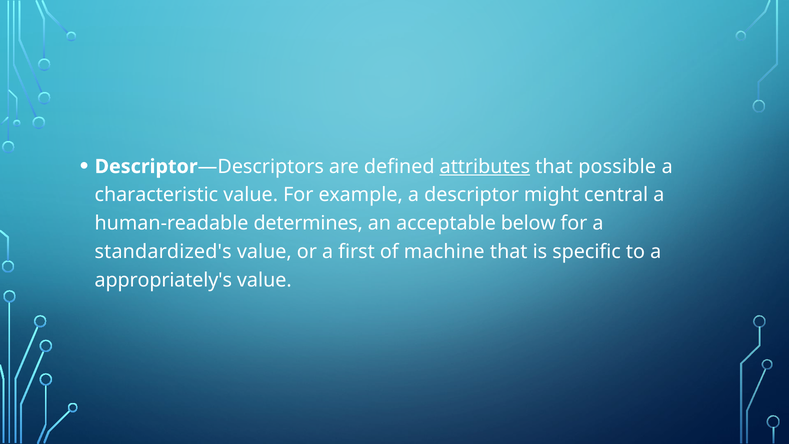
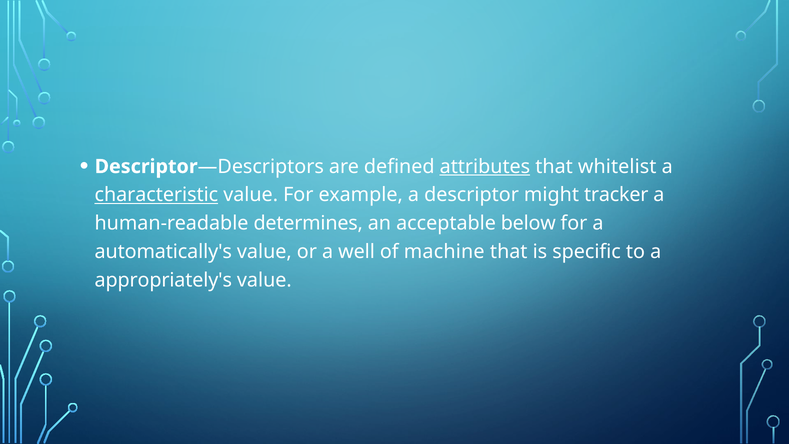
possible: possible -> whitelist
characteristic underline: none -> present
central: central -> tracker
standardized's: standardized's -> automatically's
first: first -> well
